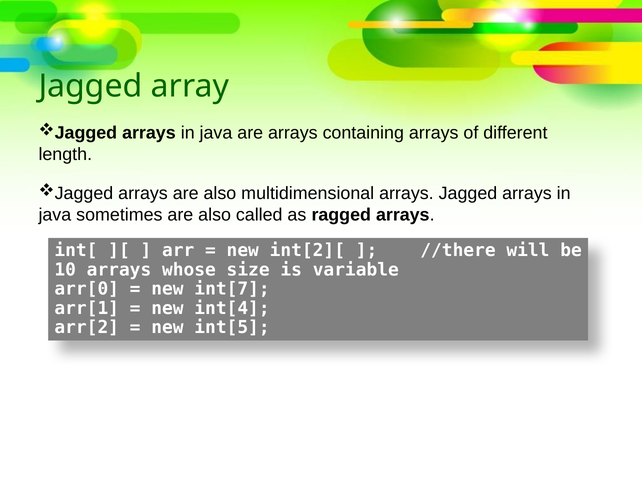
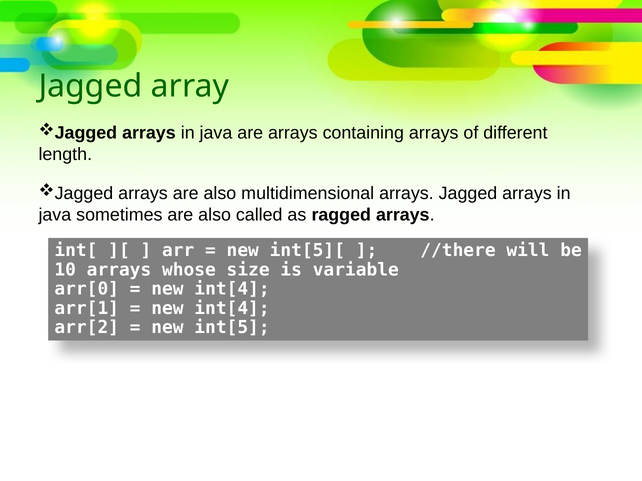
int[2][: int[2][ -> int[5][
int[7 at (232, 289): int[7 -> int[4
